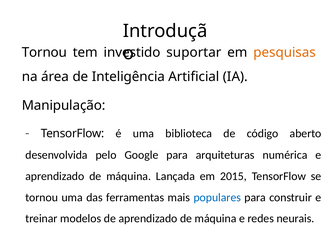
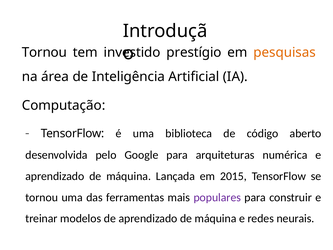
suportar: suportar -> prestígio
Manipulação: Manipulação -> Computação
populares colour: blue -> purple
